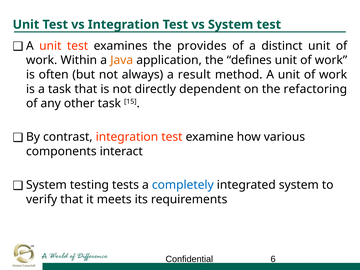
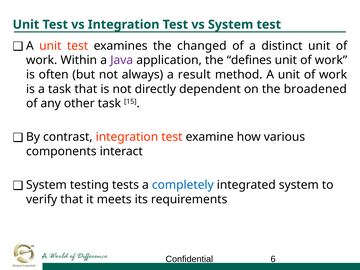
provides: provides -> changed
Java colour: orange -> purple
refactoring: refactoring -> broadened
